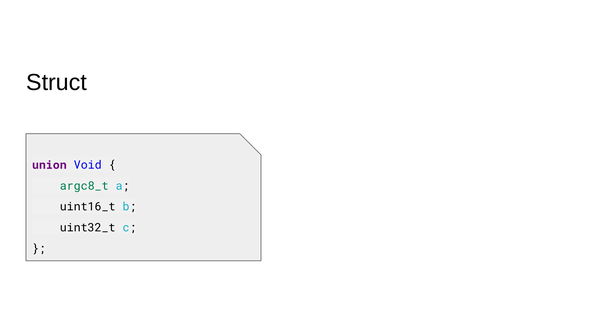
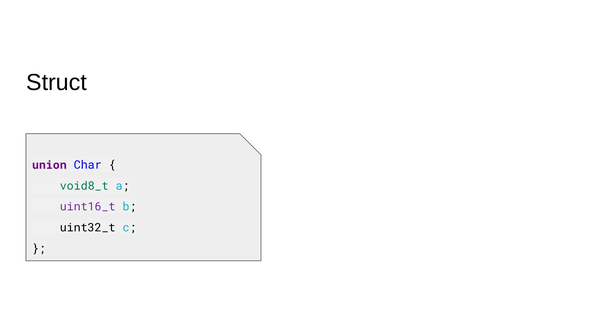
Void: Void -> Char
argc8_t: argc8_t -> void8_t
uint16_t colour: black -> purple
